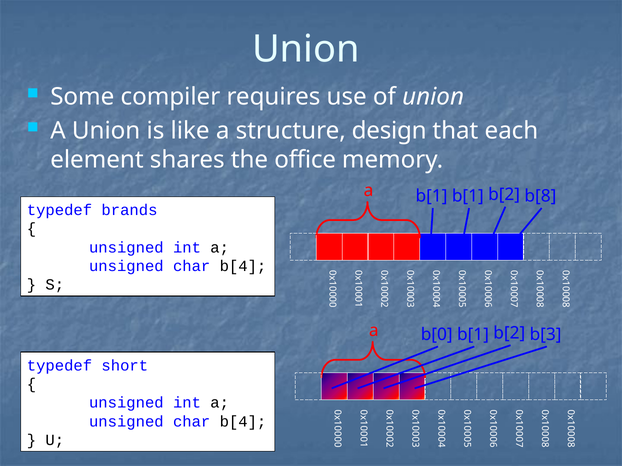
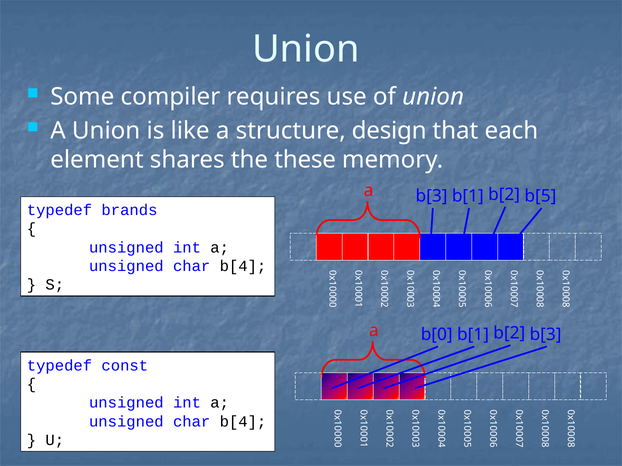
office: office -> these
b[1 at (432, 196): b[1 -> b[3
b[8: b[8 -> b[5
short: short -> const
